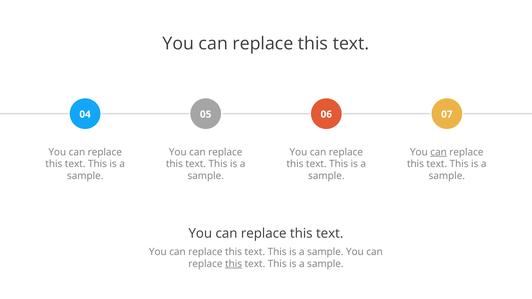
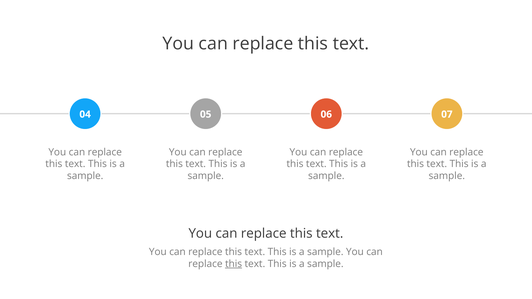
can at (439, 152) underline: present -> none
